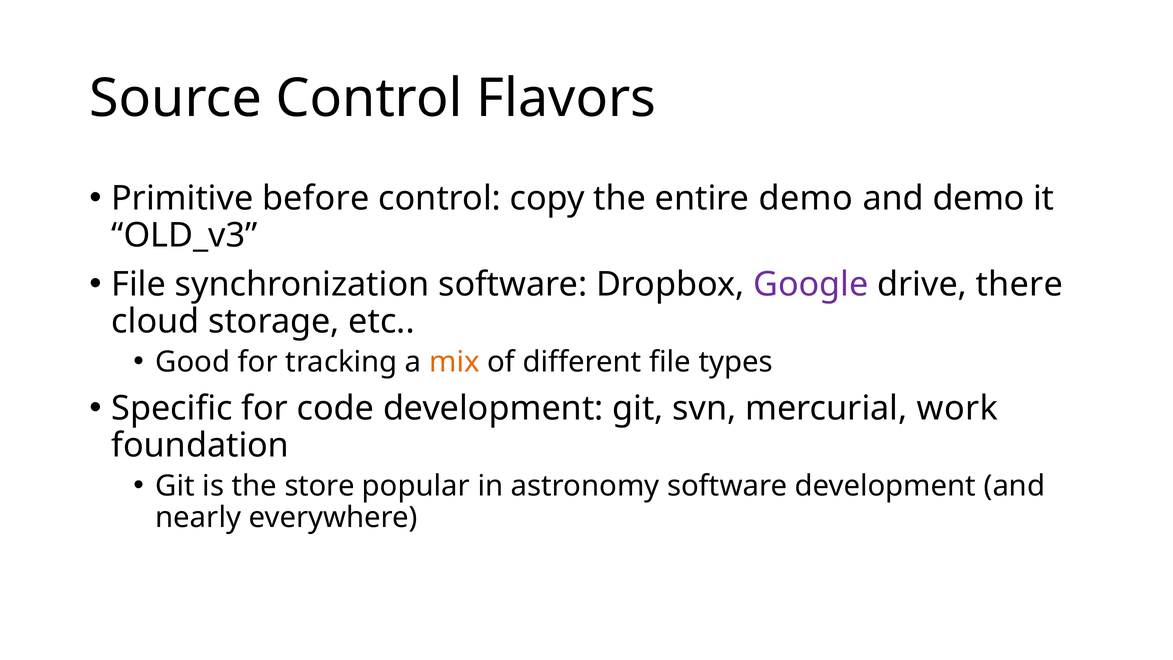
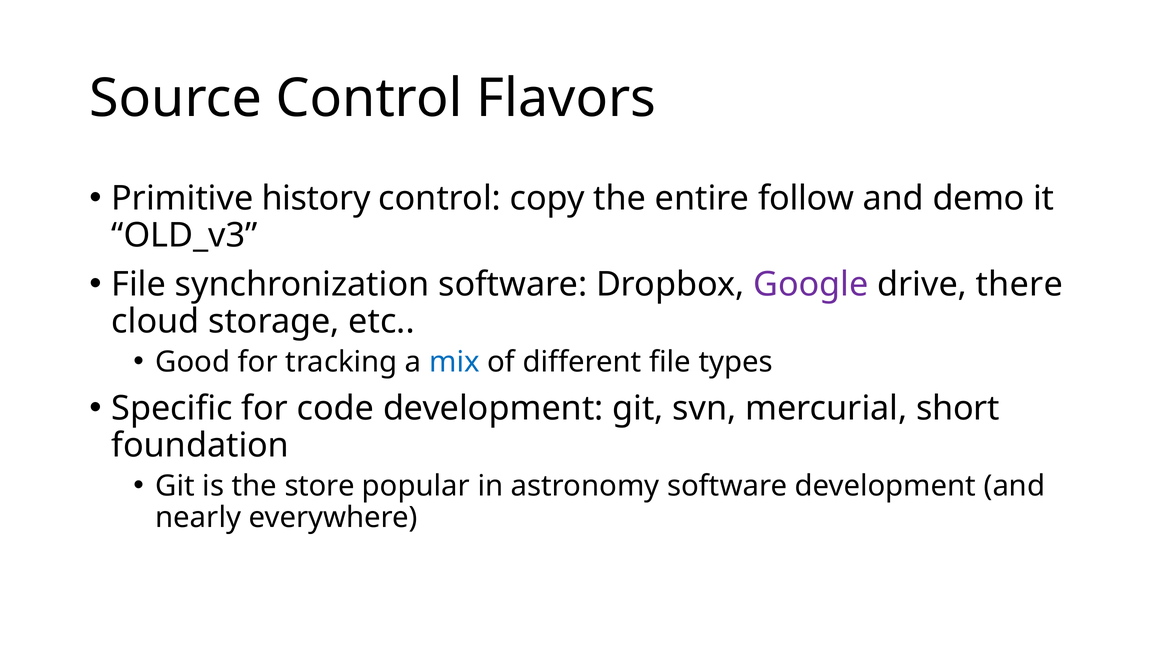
before: before -> history
entire demo: demo -> follow
mix colour: orange -> blue
work: work -> short
